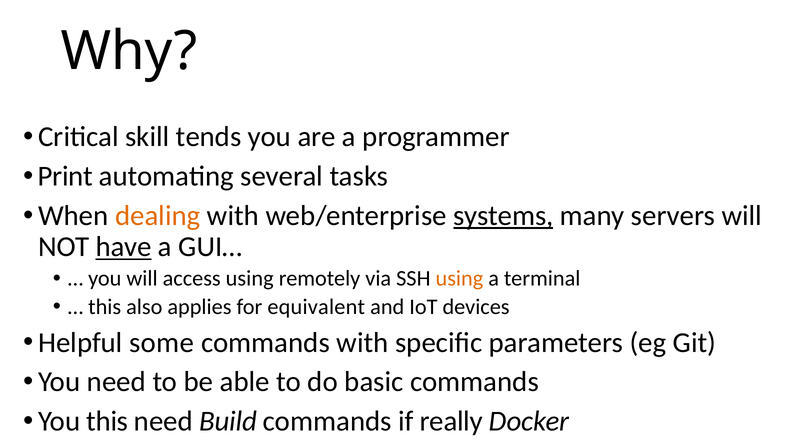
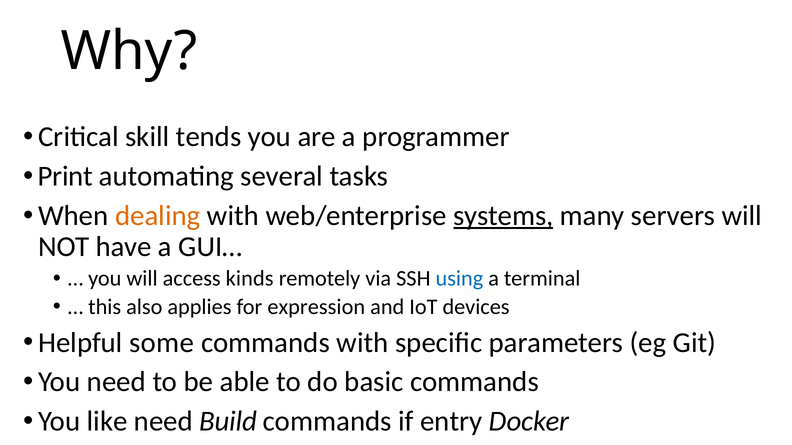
have underline: present -> none
access using: using -> kinds
using at (459, 279) colour: orange -> blue
equivalent: equivalent -> expression
You this: this -> like
really: really -> entry
